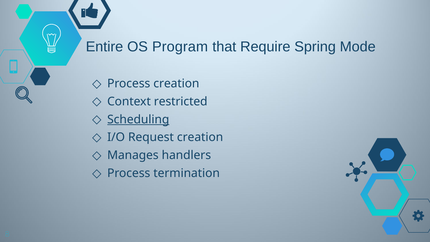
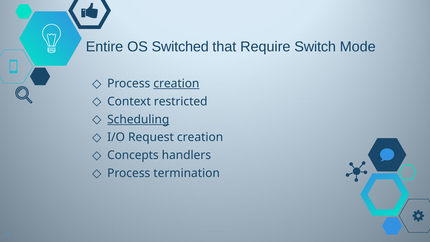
Program: Program -> Switched
Spring: Spring -> Switch
creation at (176, 84) underline: none -> present
Manages: Manages -> Concepts
